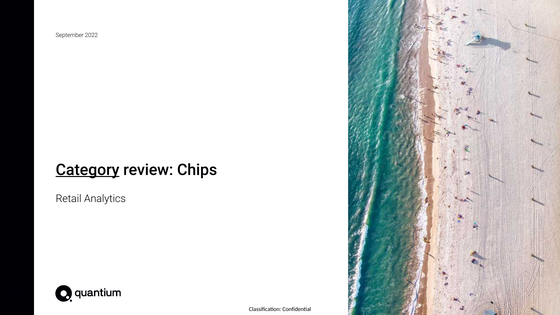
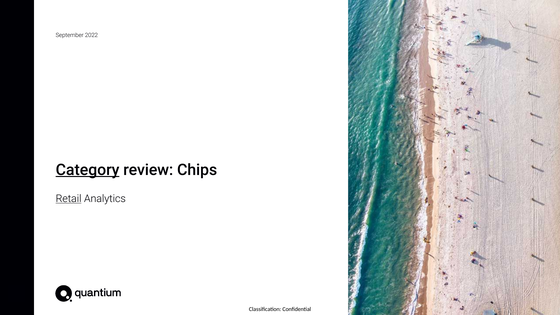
Retail underline: none -> present
